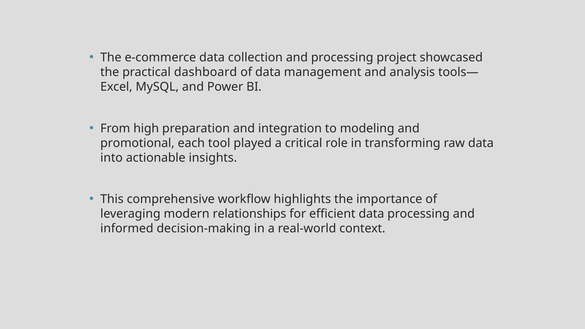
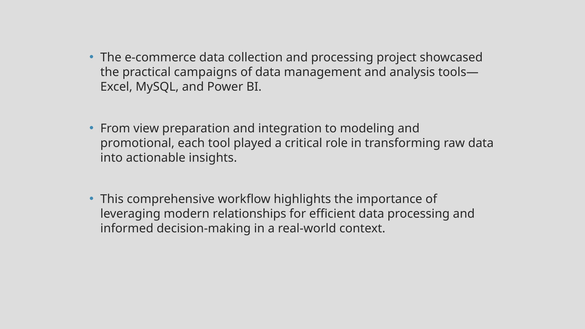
dashboard: dashboard -> campaigns
high: high -> view
